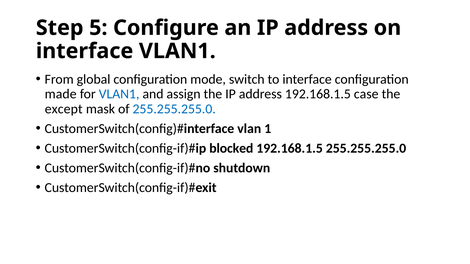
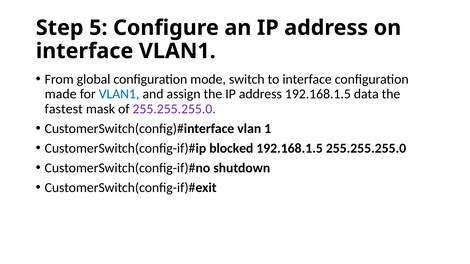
case: case -> data
except: except -> fastest
255.255.255.0 at (174, 109) colour: blue -> purple
